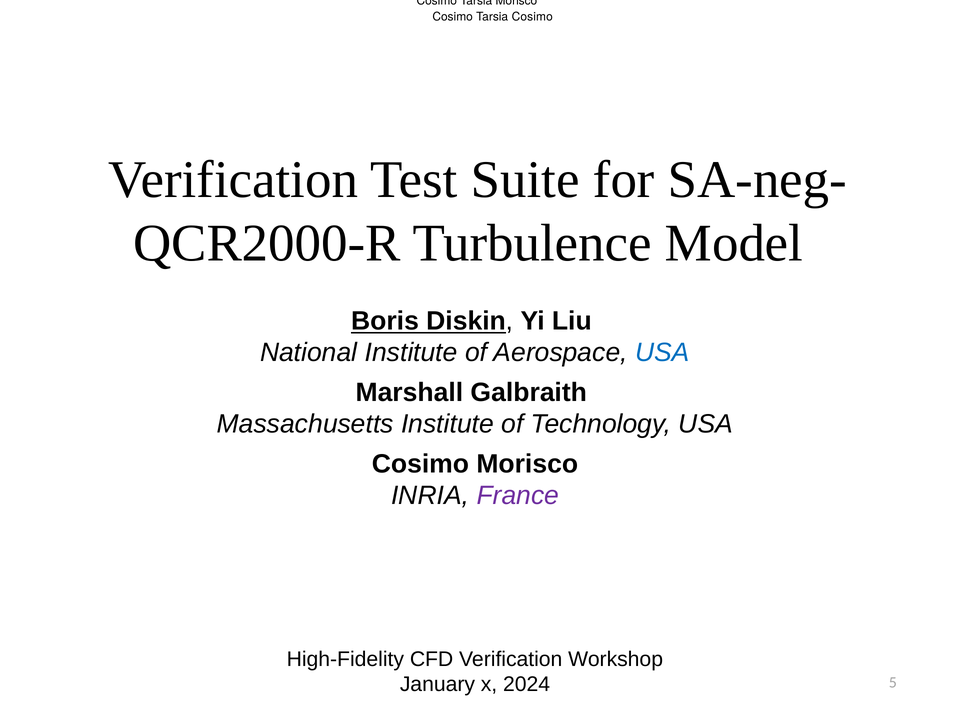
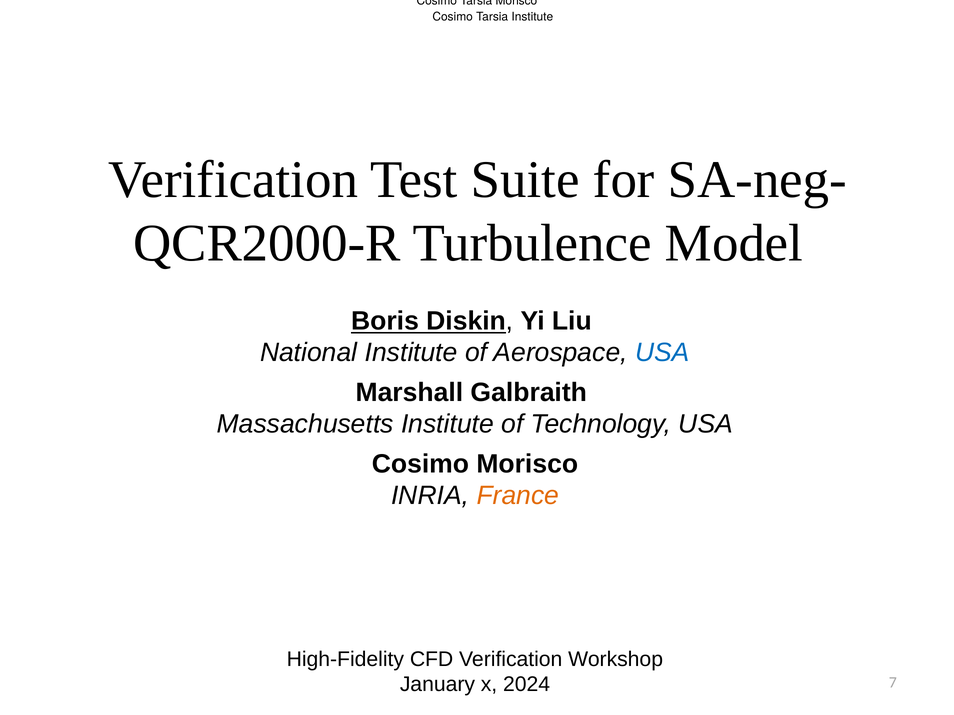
Tarsia Cosimo: Cosimo -> Institute
France colour: purple -> orange
5: 5 -> 7
